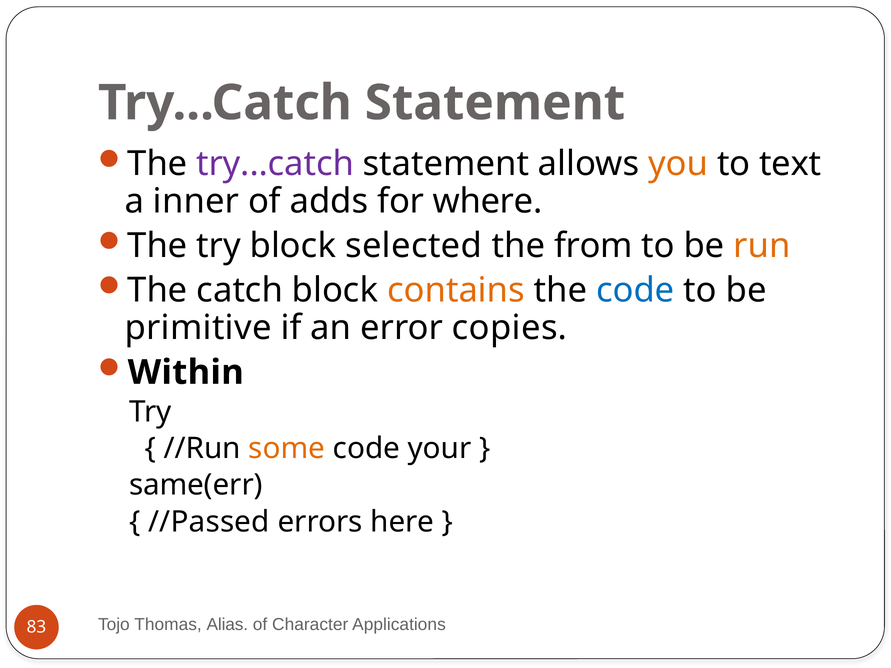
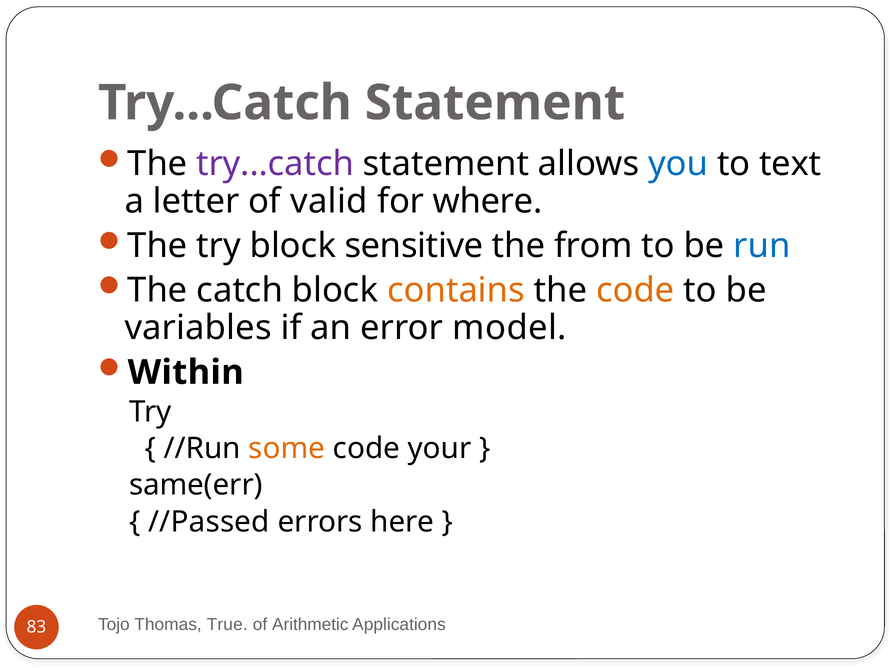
you colour: orange -> blue
inner: inner -> letter
adds: adds -> valid
selected: selected -> sensitive
run colour: orange -> blue
code at (635, 291) colour: blue -> orange
primitive: primitive -> variables
copies: copies -> model
Alias: Alias -> True
Character: Character -> Arithmetic
